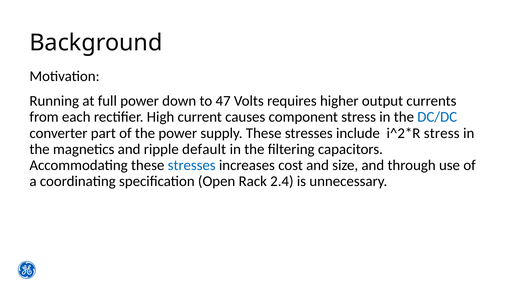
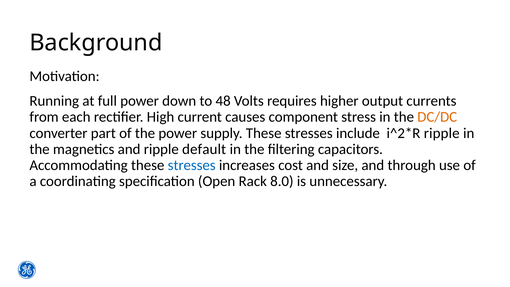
47: 47 -> 48
DC/DC colour: blue -> orange
stress at (442, 133): stress -> ripple
2.4: 2.4 -> 8.0
